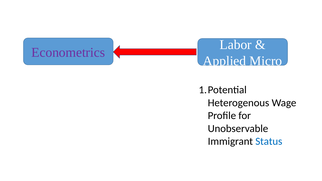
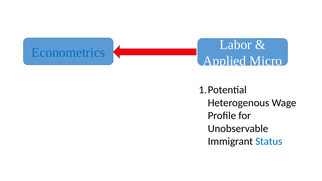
Econometrics colour: purple -> blue
